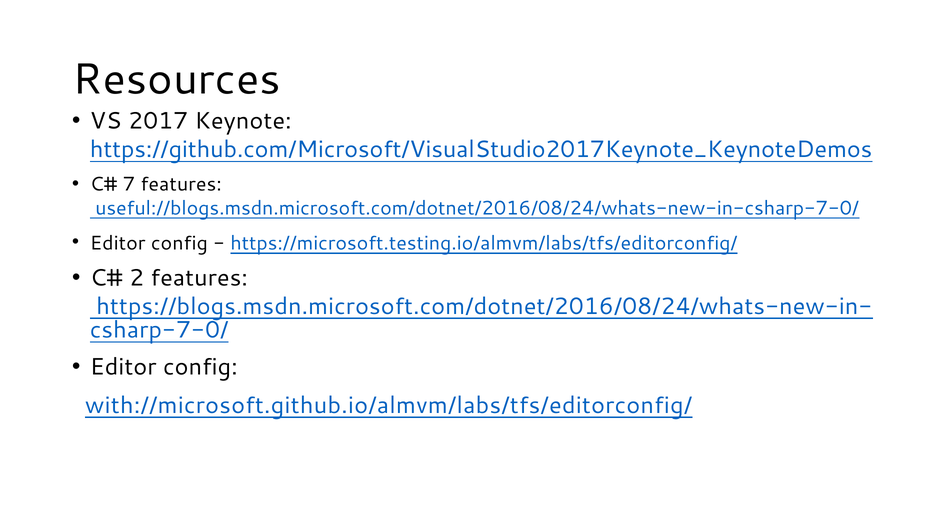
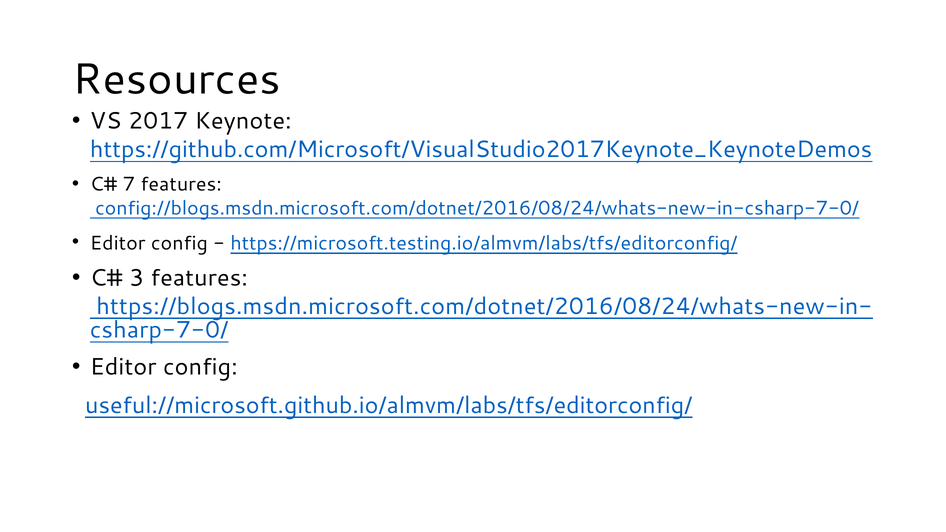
useful://blogs.msdn.microsoft.com/dotnet/2016/08/24/whats-new-in-csharp-7-0/: useful://blogs.msdn.microsoft.com/dotnet/2016/08/24/whats-new-in-csharp-7-0/ -> config://blogs.msdn.microsoft.com/dotnet/2016/08/24/whats-new-in-csharp-7-0/
2: 2 -> 3
with://microsoft.github.io/almvm/labs/tfs/editorconfig/: with://microsoft.github.io/almvm/labs/tfs/editorconfig/ -> useful://microsoft.github.io/almvm/labs/tfs/editorconfig/
